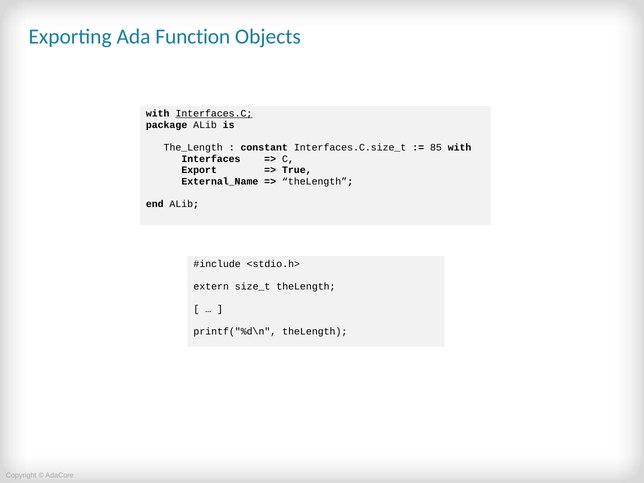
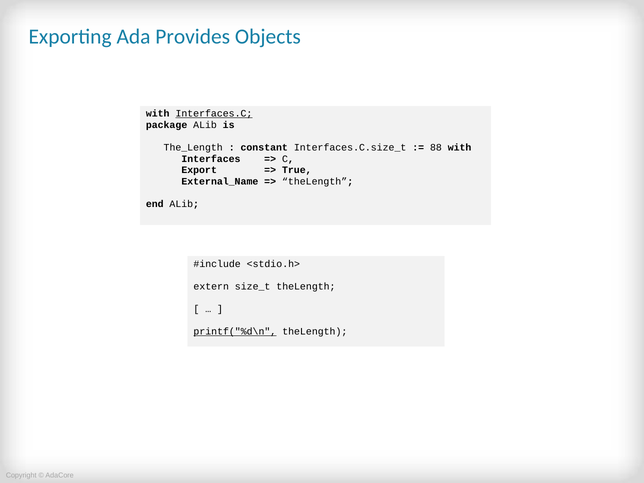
Function: Function -> Provides
85: 85 -> 88
printf("%d\n underline: none -> present
